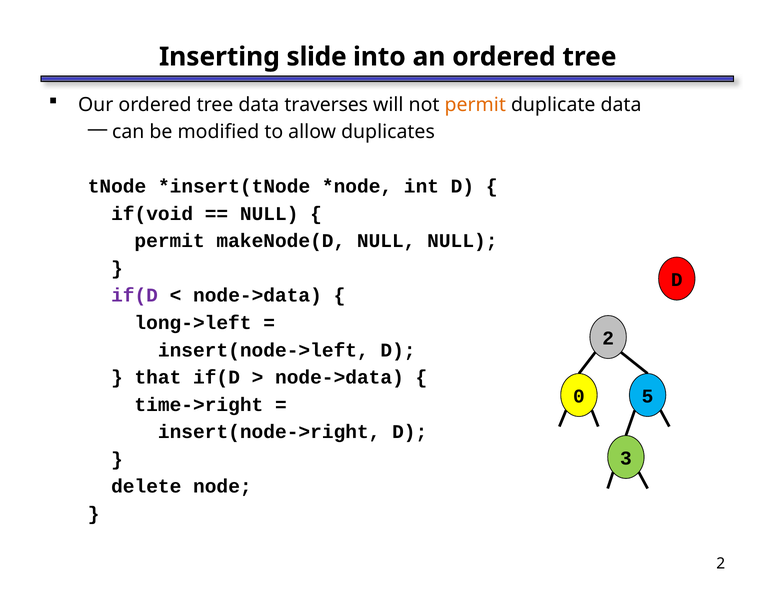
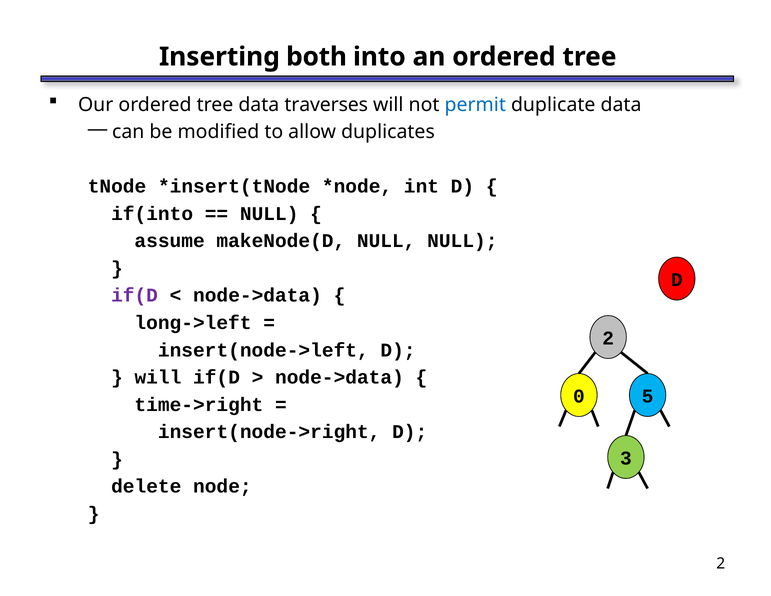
slide: slide -> both
permit at (475, 105) colour: orange -> blue
if(void: if(void -> if(into
permit at (170, 241): permit -> assume
that at (158, 377): that -> will
